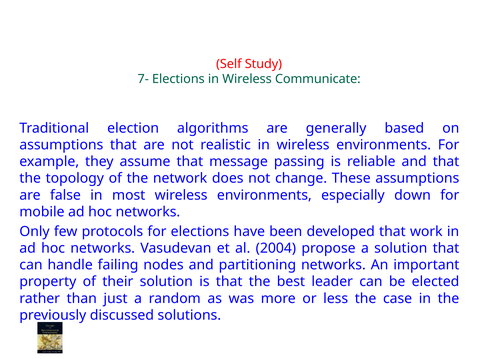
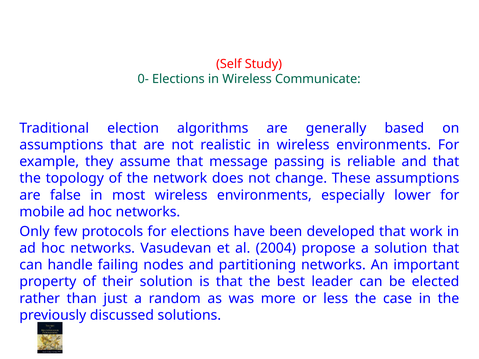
7-: 7- -> 0-
down: down -> lower
